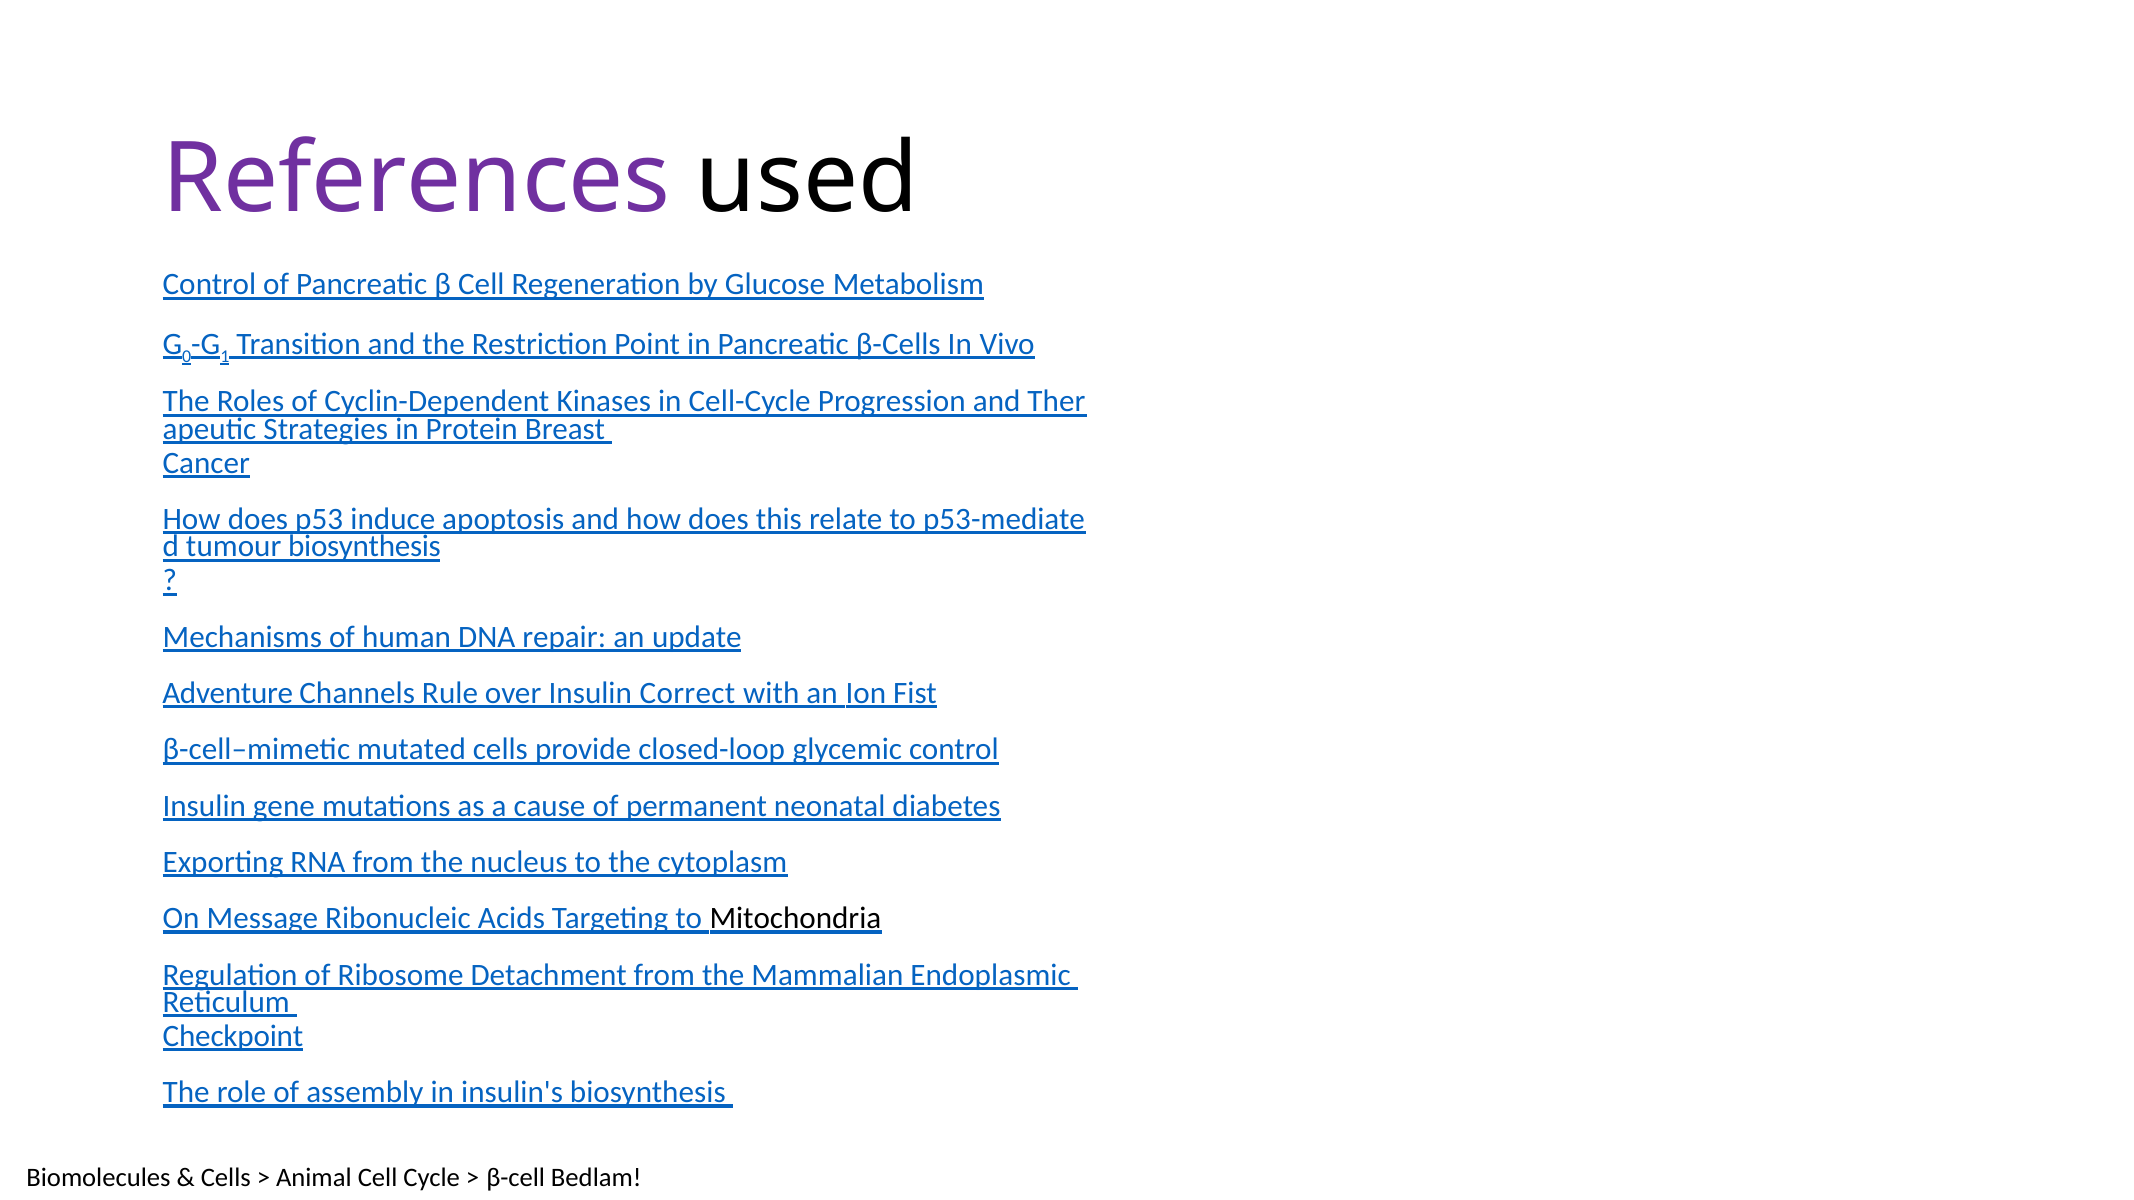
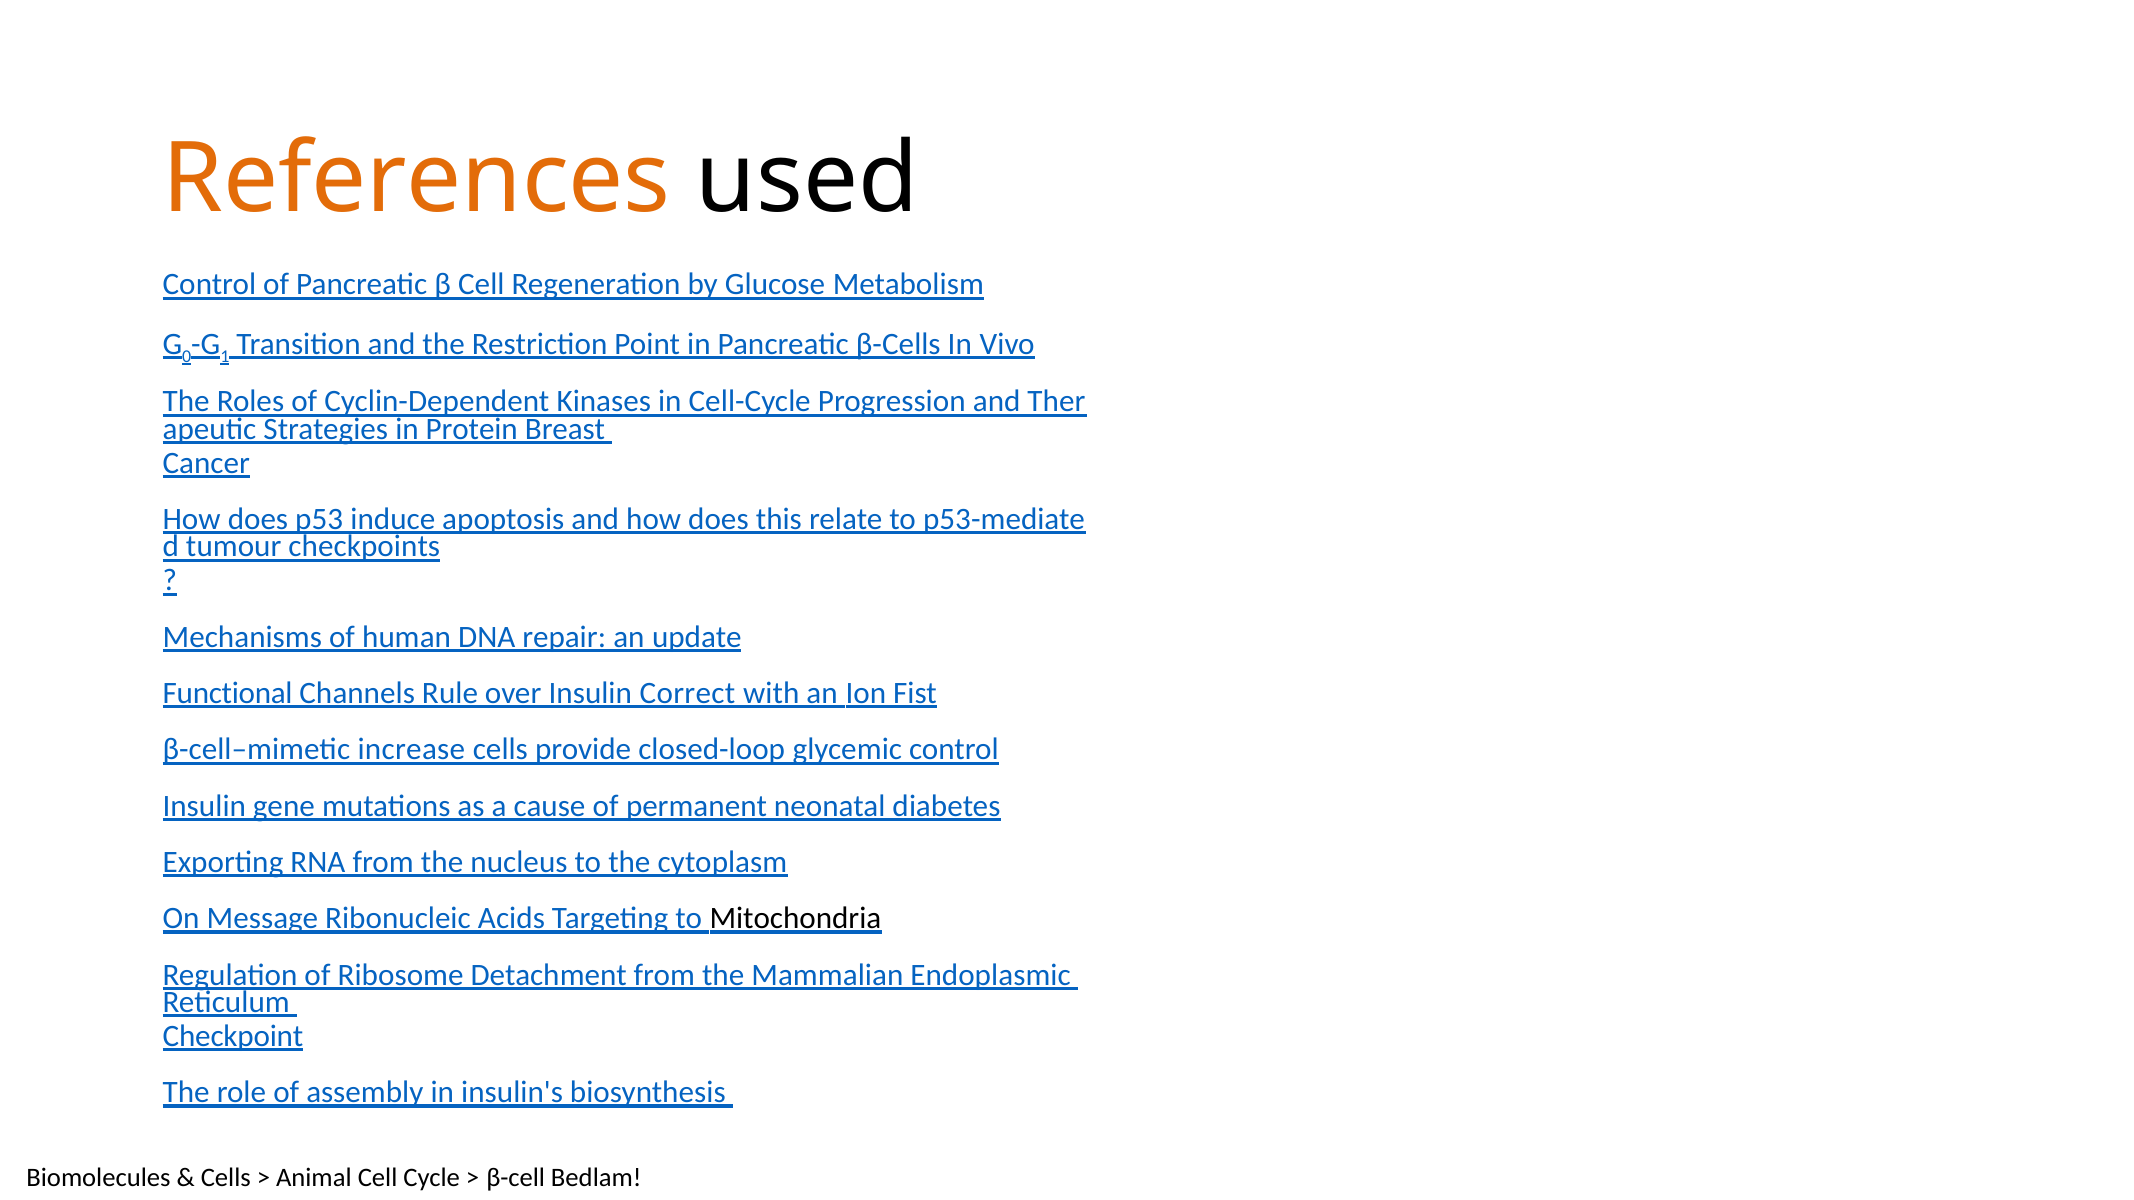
References colour: purple -> orange
tumour biosynthesis: biosynthesis -> checkpoints
Adventure: Adventure -> Functional
mutated: mutated -> increase
